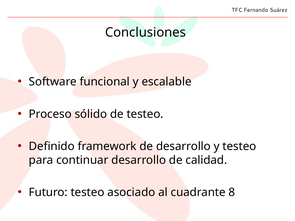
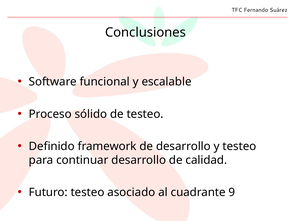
8: 8 -> 9
